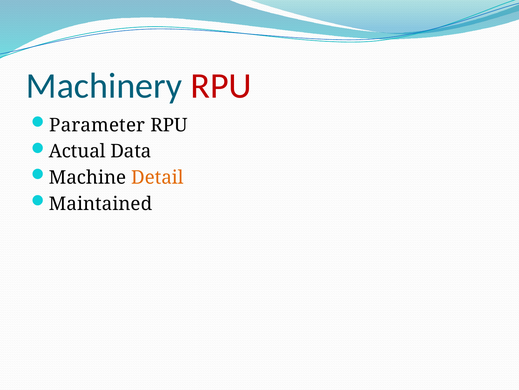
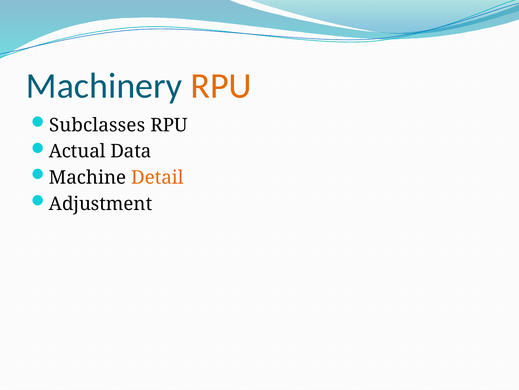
RPU at (221, 86) colour: red -> orange
Parameter: Parameter -> Subclasses
Maintained: Maintained -> Adjustment
